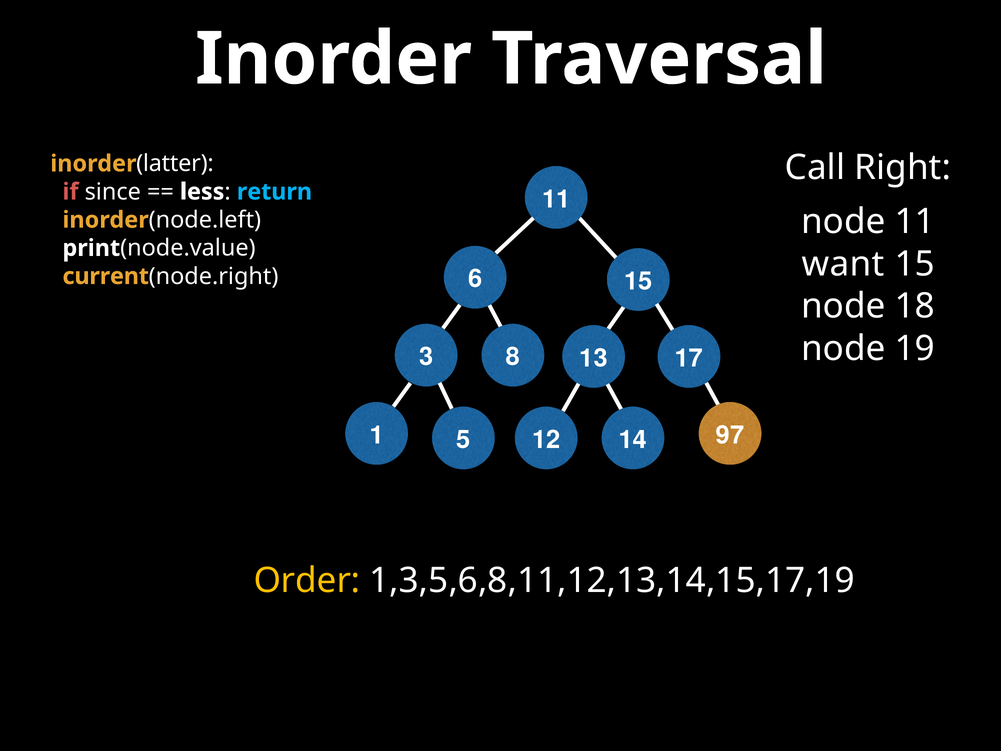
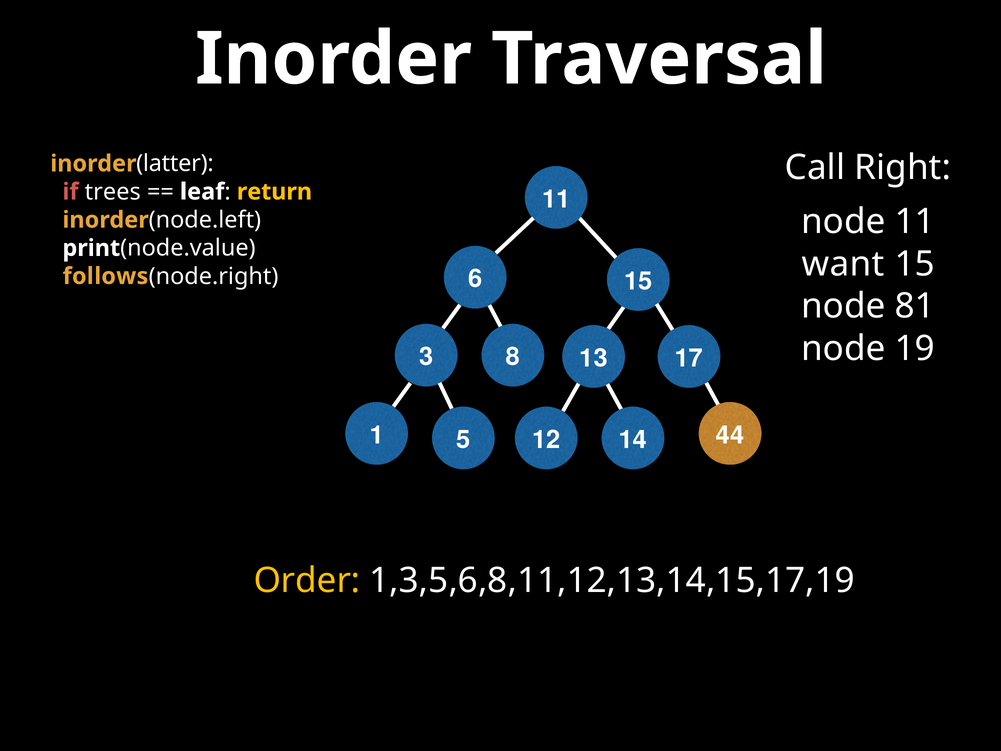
since: since -> trees
less: less -> leaf
return colour: light blue -> yellow
current: current -> follows
18: 18 -> 81
97: 97 -> 44
